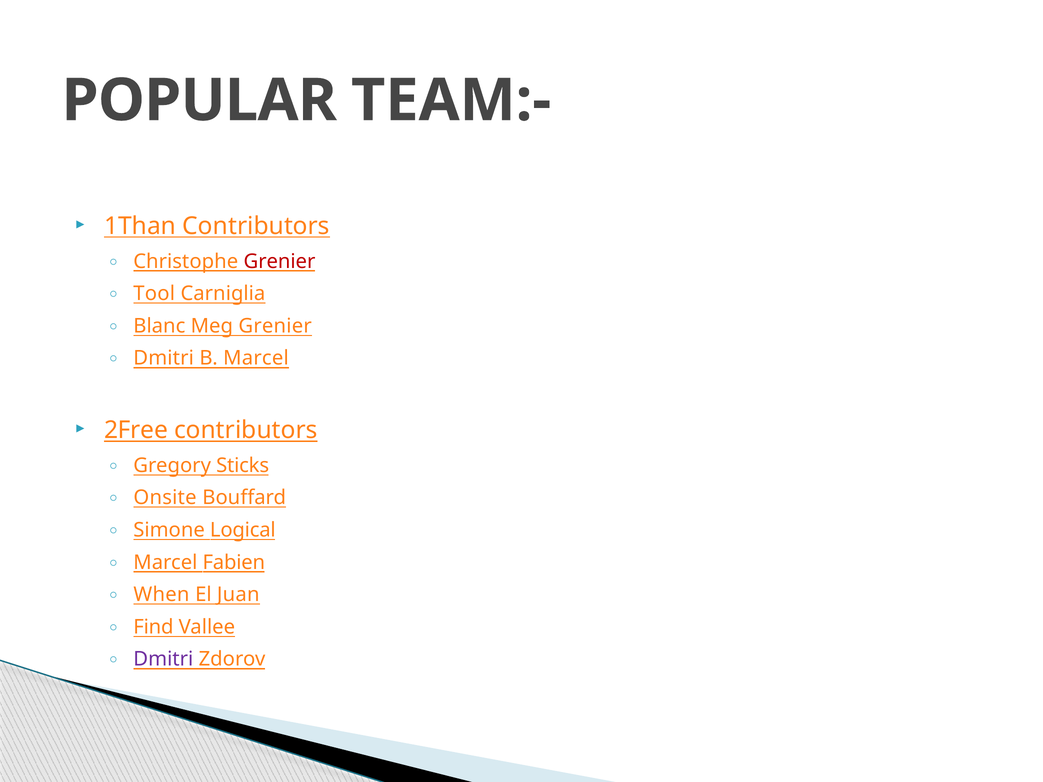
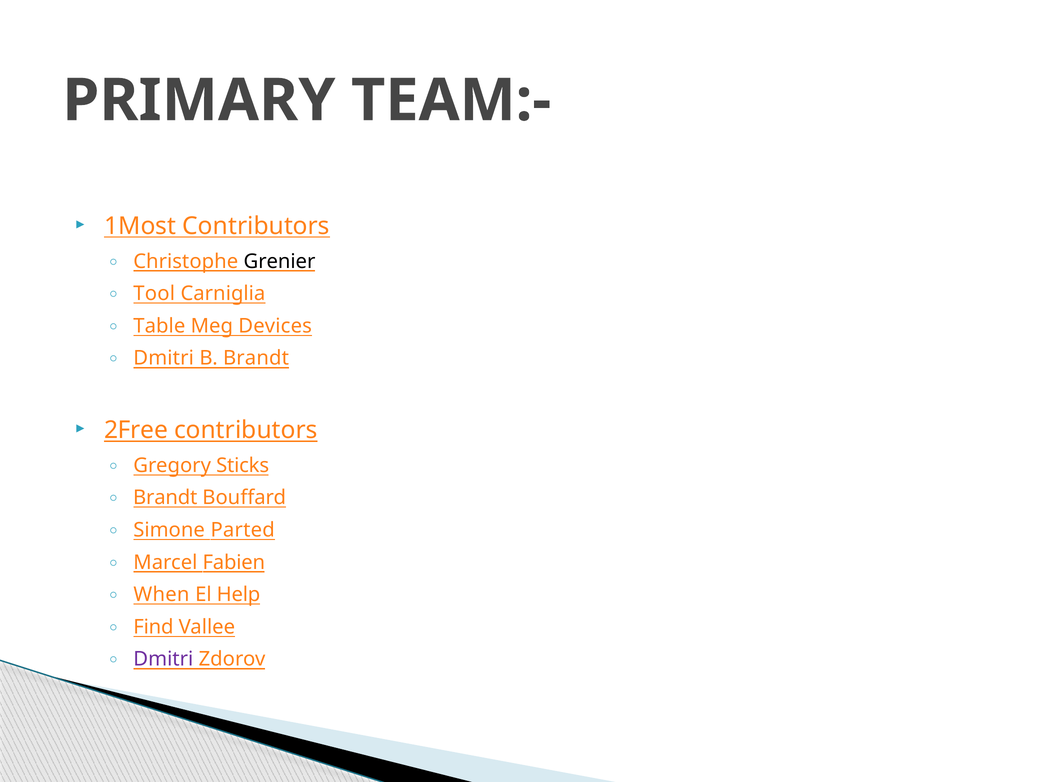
POPULAR: POPULAR -> PRIMARY
1Than: 1Than -> 1Most
Grenier at (279, 261) colour: red -> black
Blanc: Blanc -> Table
Meg Grenier: Grenier -> Devices
B Marcel: Marcel -> Brandt
Onsite at (165, 498): Onsite -> Brandt
Logical: Logical -> Parted
Juan: Juan -> Help
